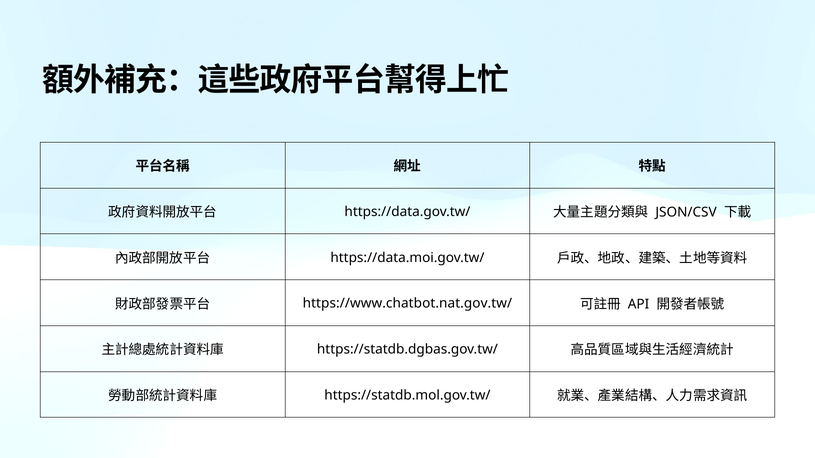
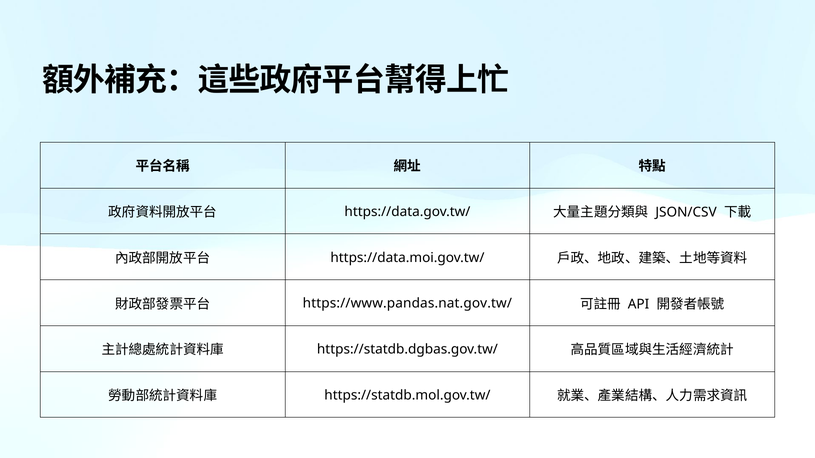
https://www.chatbot.nat.gov.tw/: https://www.chatbot.nat.gov.tw/ -> https://www.pandas.nat.gov.tw/
